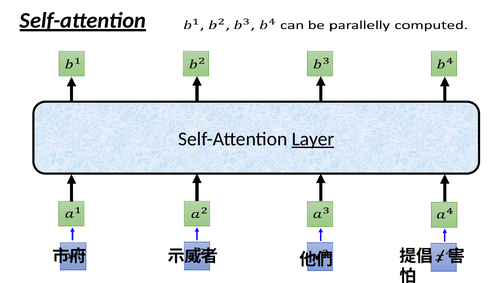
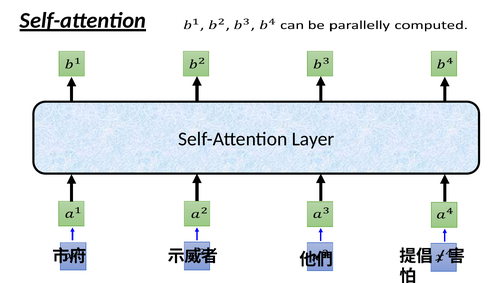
Layer underline: present -> none
